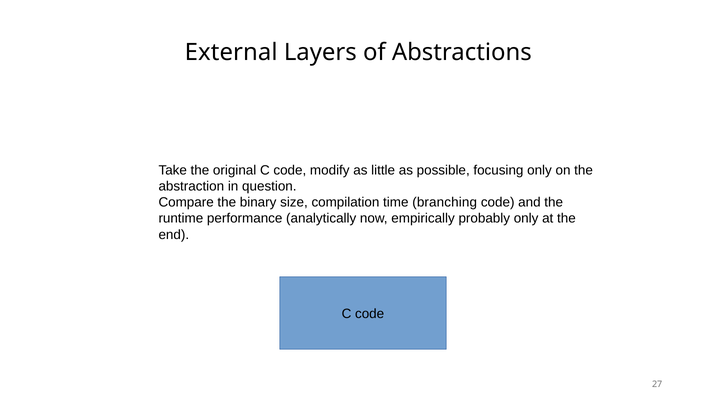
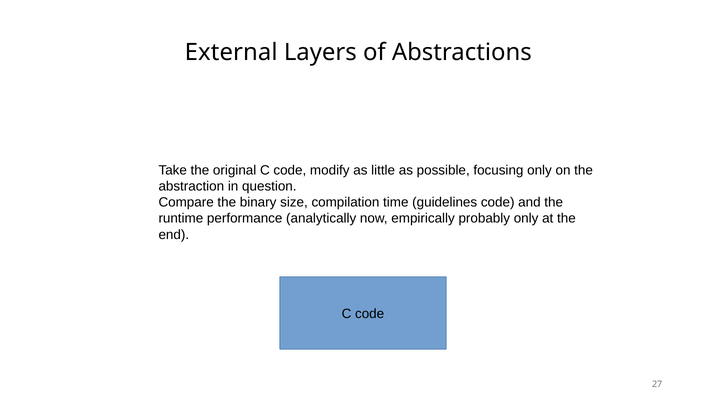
branching: branching -> guidelines
